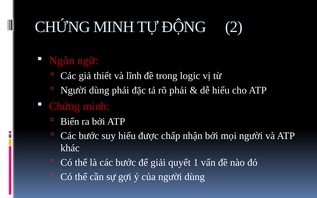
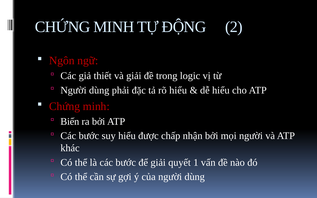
và lĩnh: lĩnh -> giải
rõ phải: phải -> hiểu
